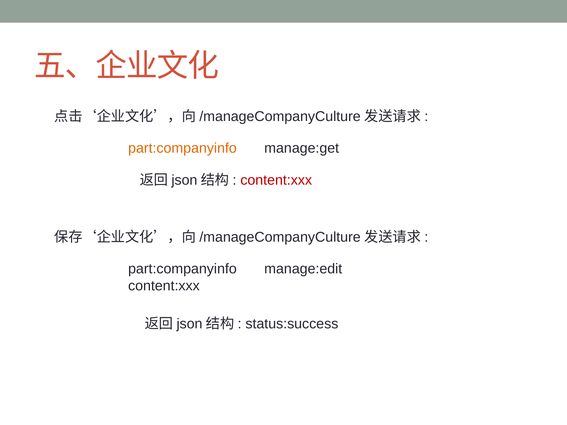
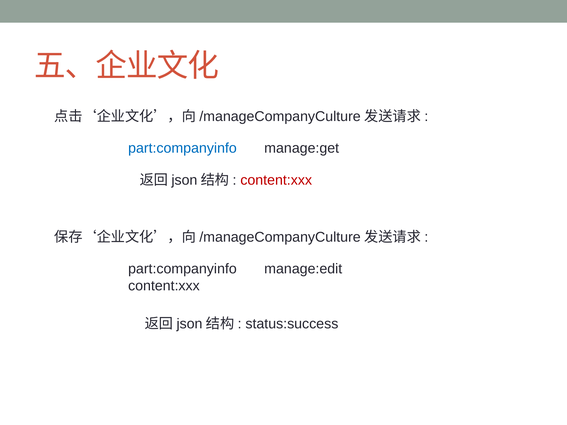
part:companyinfo at (182, 148) colour: orange -> blue
